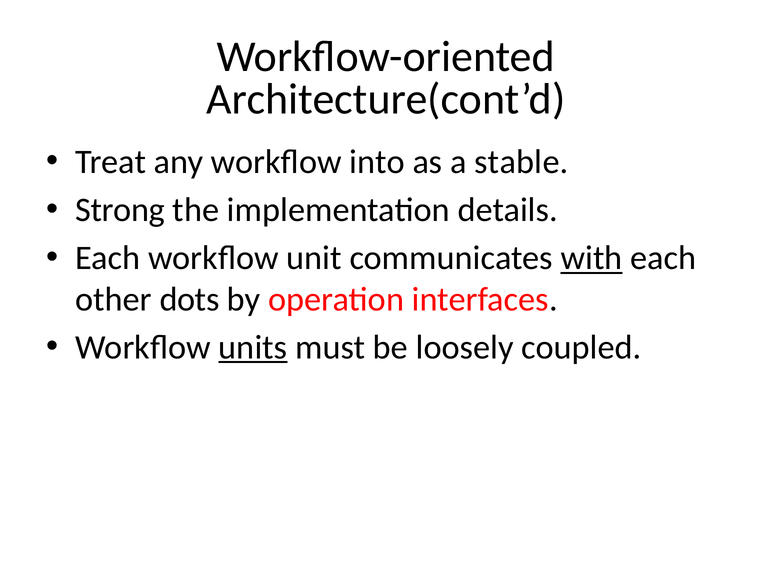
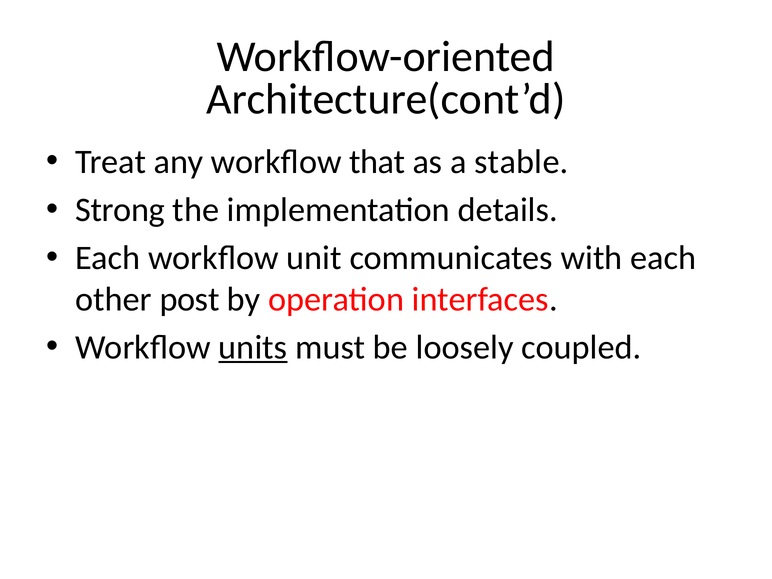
into: into -> that
with underline: present -> none
dots: dots -> post
